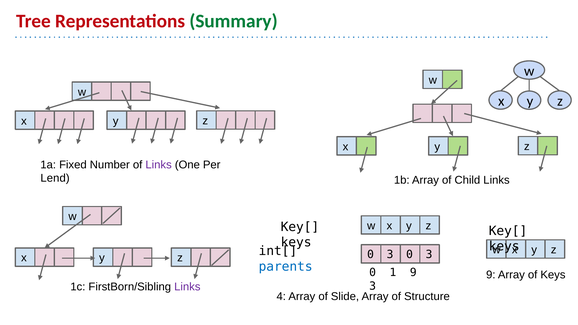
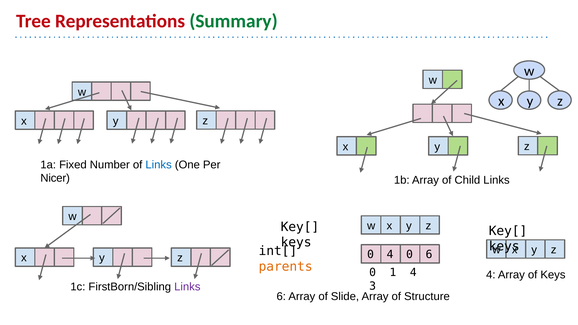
Links at (159, 165) colour: purple -> blue
Lend: Lend -> Nicer
3 at (390, 255): 3 -> 4
3 at (429, 255): 3 -> 6
parents colour: blue -> orange
1 9: 9 -> 4
9 at (491, 275): 9 -> 4
4 at (281, 297): 4 -> 6
